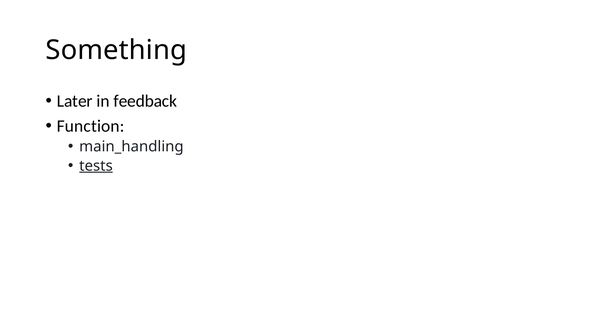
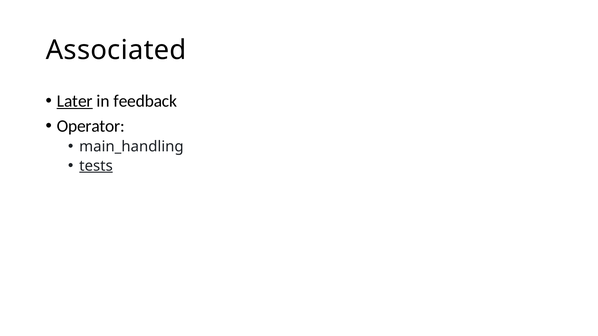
Something: Something -> Associated
Later underline: none -> present
Function: Function -> Operator
